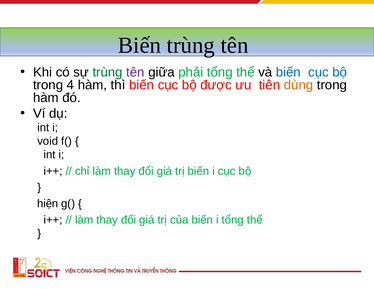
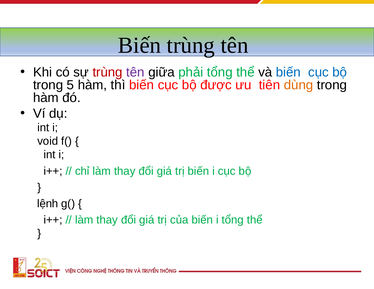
trùng at (108, 72) colour: green -> red
4: 4 -> 5
hiện: hiện -> lệnh
